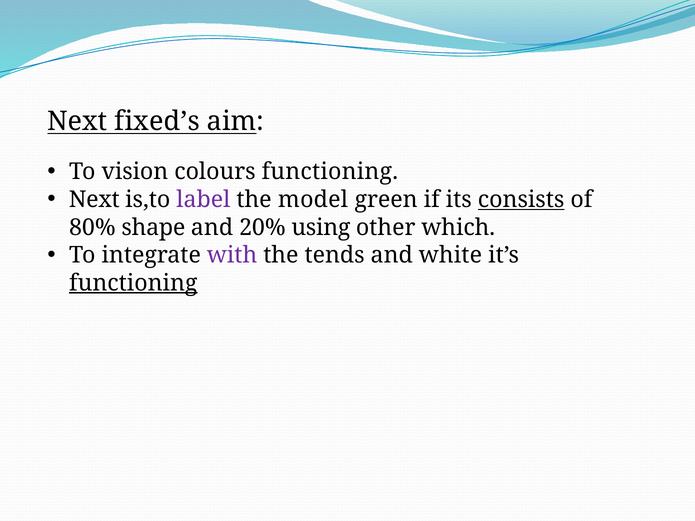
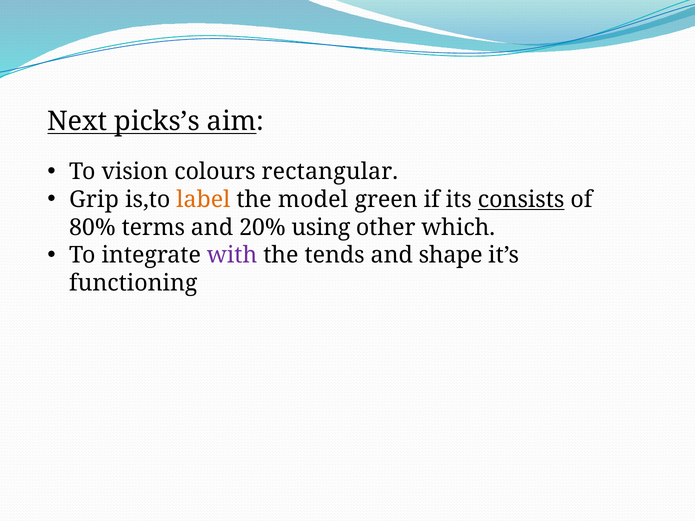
fixed’s: fixed’s -> picks’s
colours functioning: functioning -> rectangular
Next at (94, 200): Next -> Grip
label colour: purple -> orange
shape: shape -> terms
white: white -> shape
functioning at (133, 283) underline: present -> none
